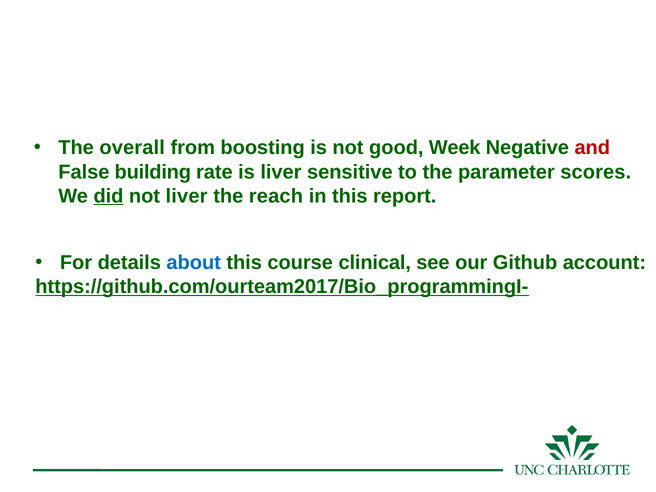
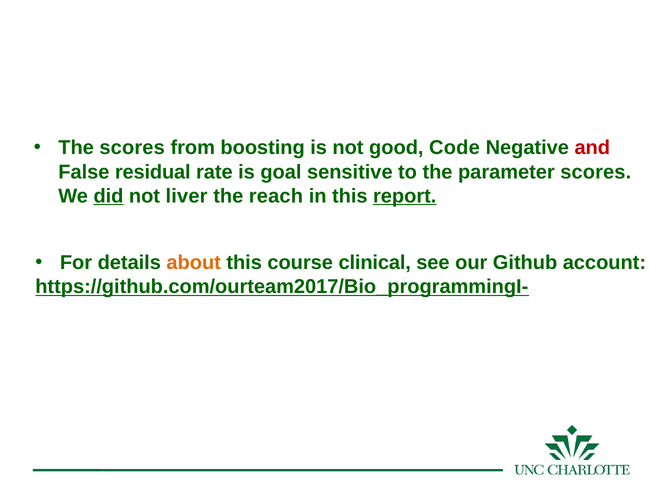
The overall: overall -> scores
Week: Week -> Code
building: building -> residual
is liver: liver -> goal
report underline: none -> present
about colour: blue -> orange
